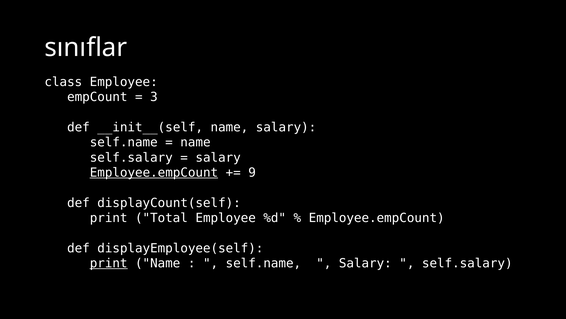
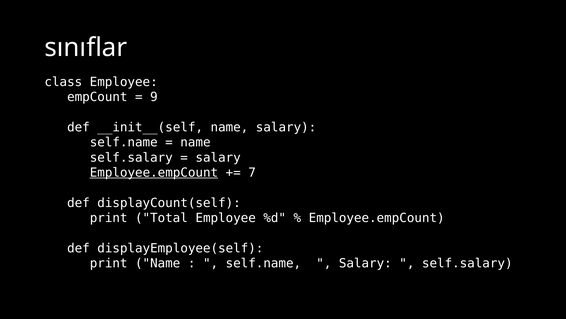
3: 3 -> 9
9: 9 -> 7
print at (109, 263) underline: present -> none
